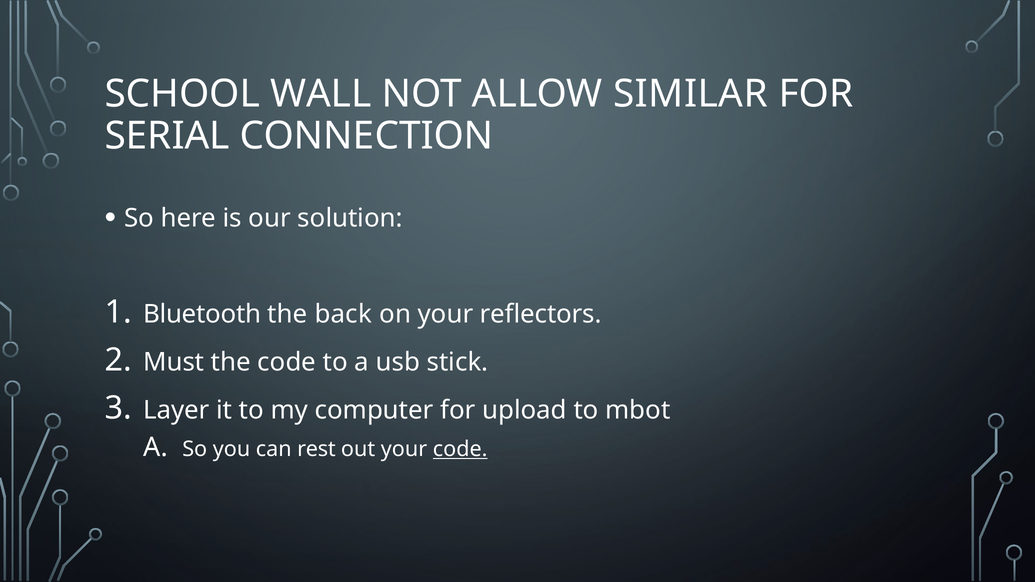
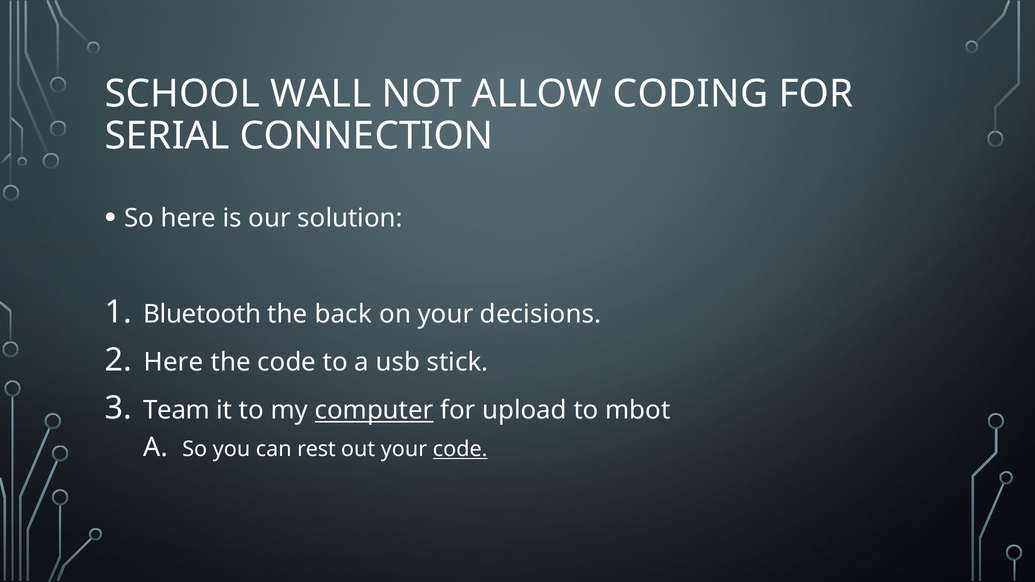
SIMILAR: SIMILAR -> CODING
reflectors: reflectors -> decisions
Must at (174, 363): Must -> Here
Layer: Layer -> Team
computer underline: none -> present
